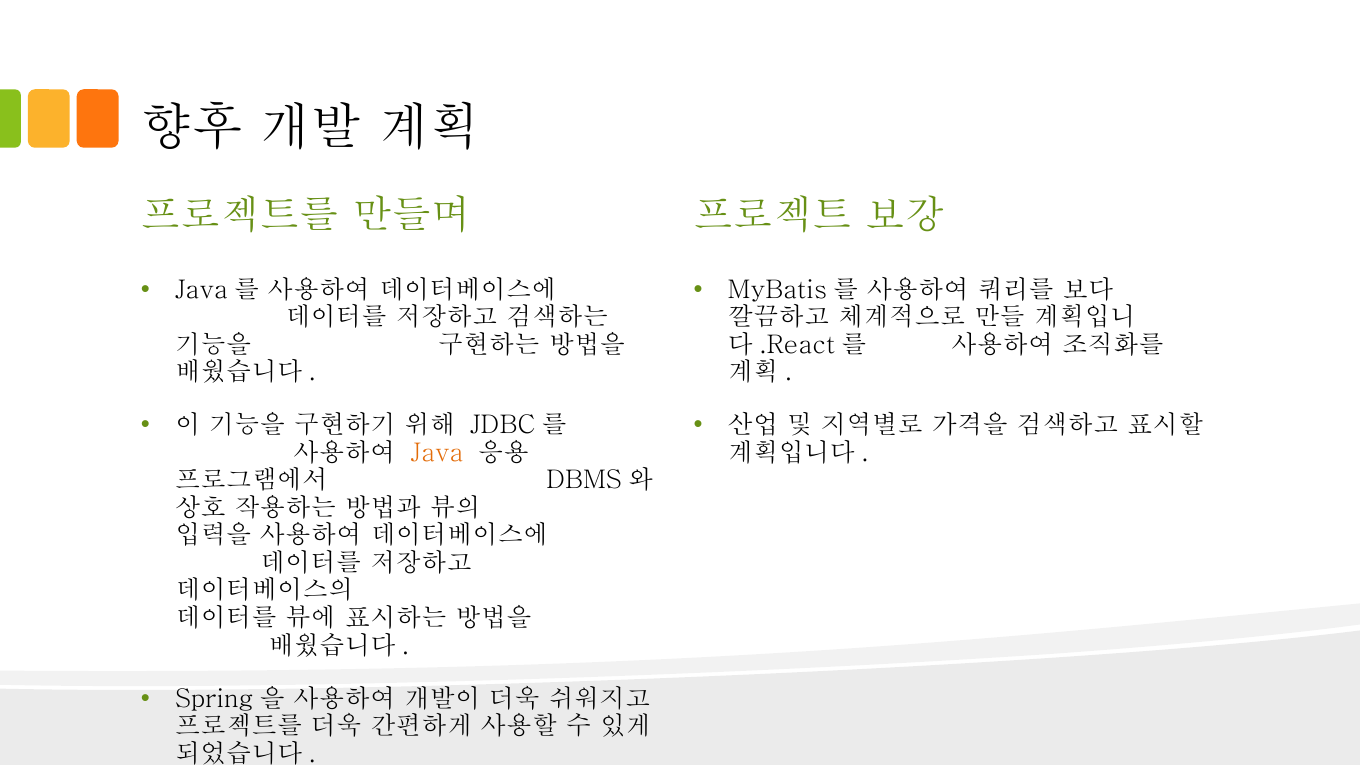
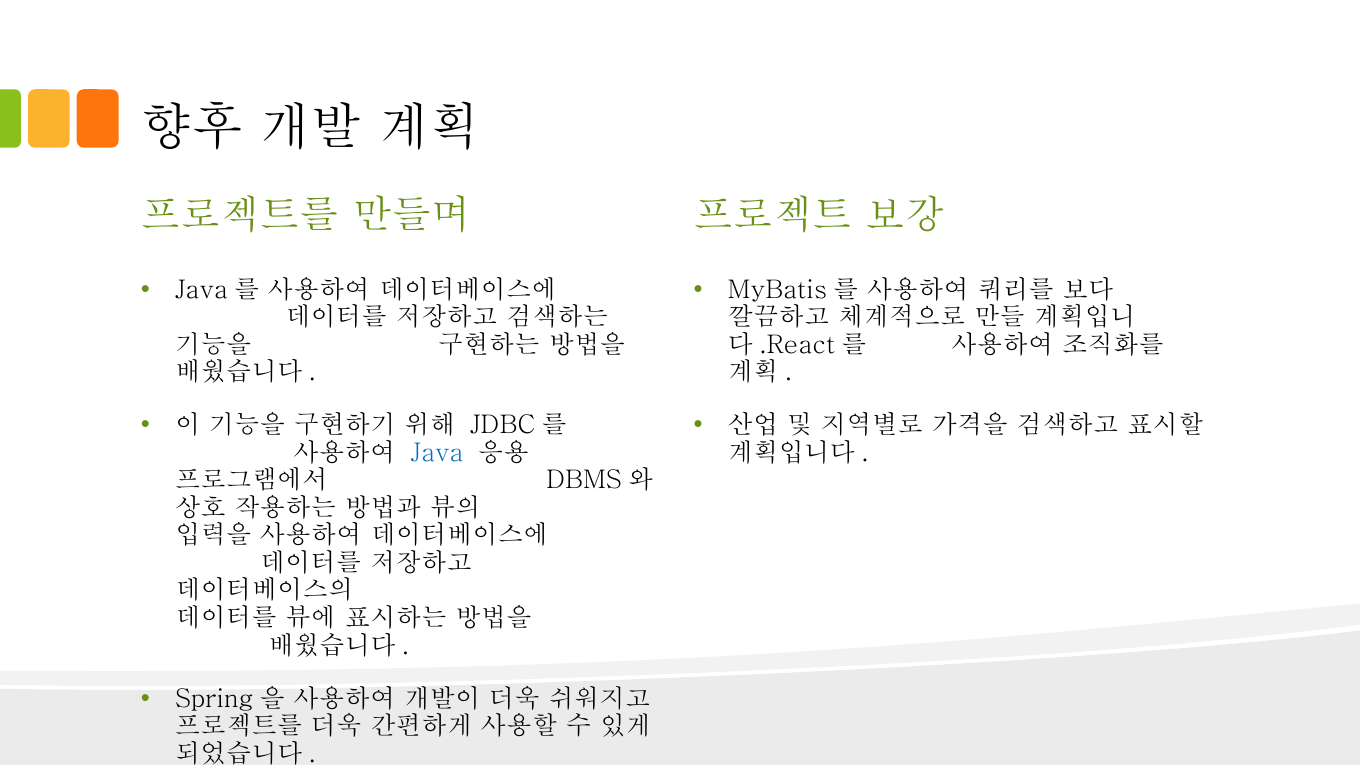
Java colour: orange -> blue
